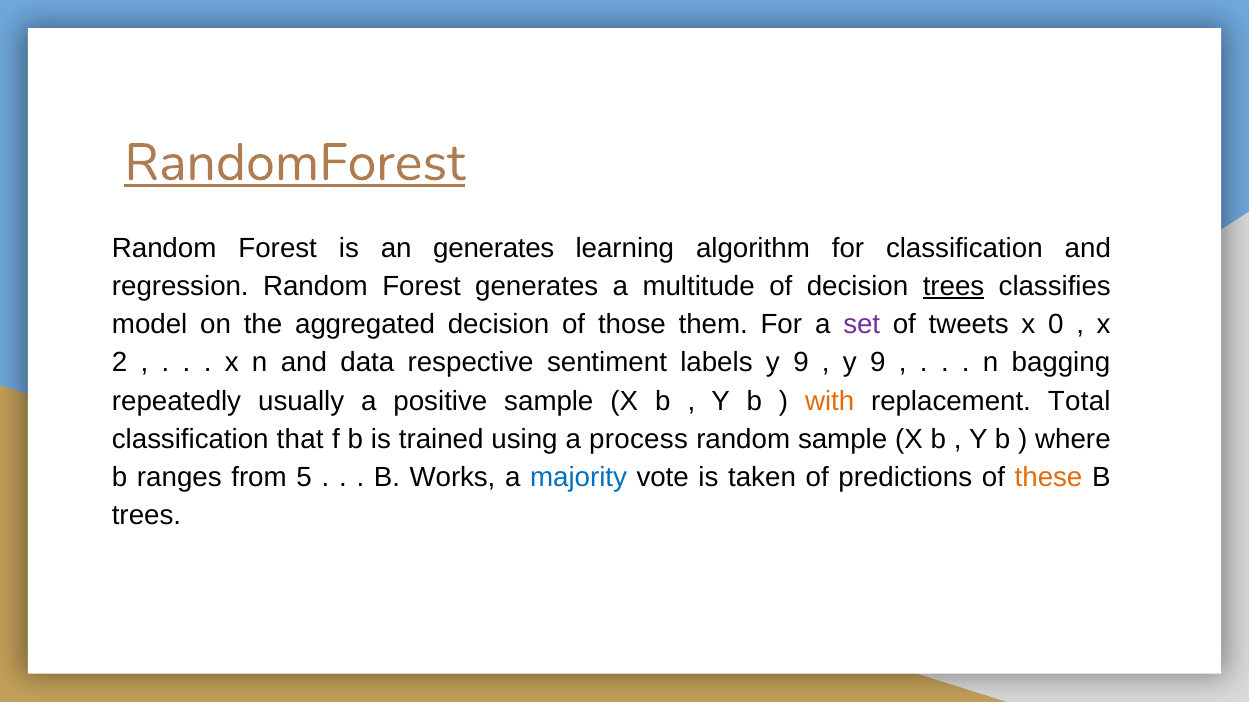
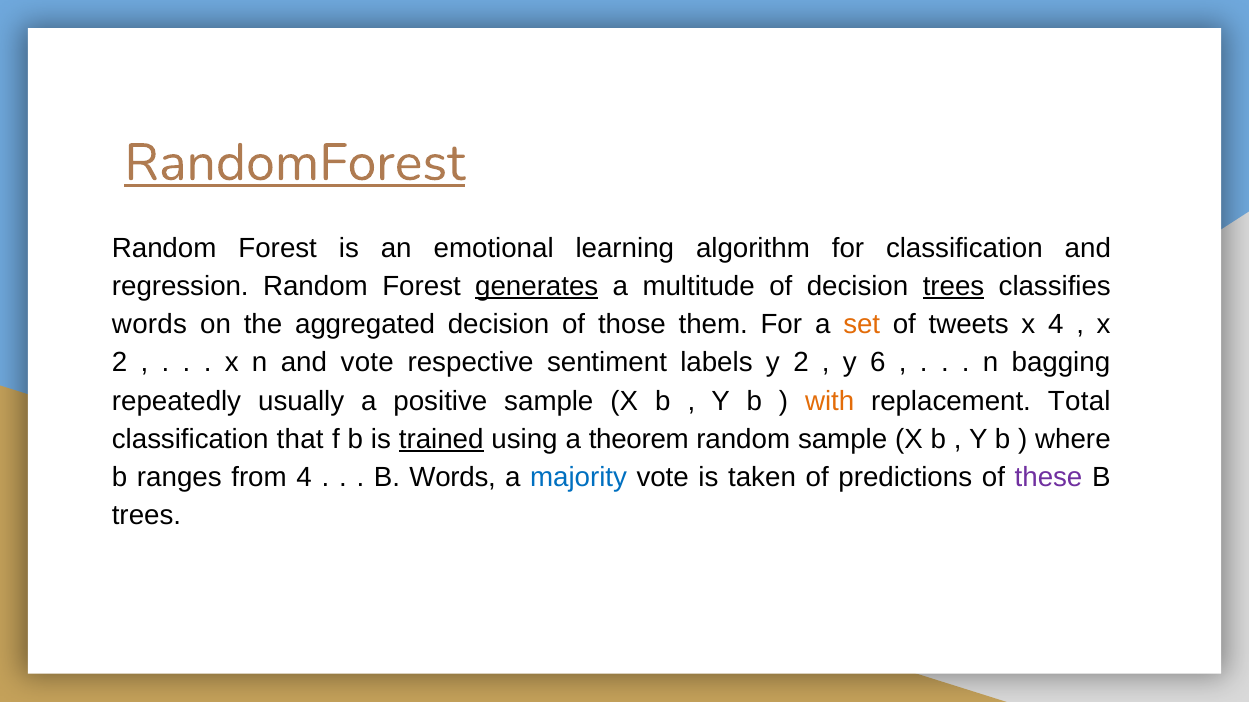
an generates: generates -> emotional
generates at (537, 287) underline: none -> present
model at (150, 325): model -> words
set colour: purple -> orange
x 0: 0 -> 4
and data: data -> vote
labels y 9: 9 -> 2
9 at (878, 363): 9 -> 6
trained underline: none -> present
process: process -> theorem
from 5: 5 -> 4
B Works: Works -> Words
these colour: orange -> purple
